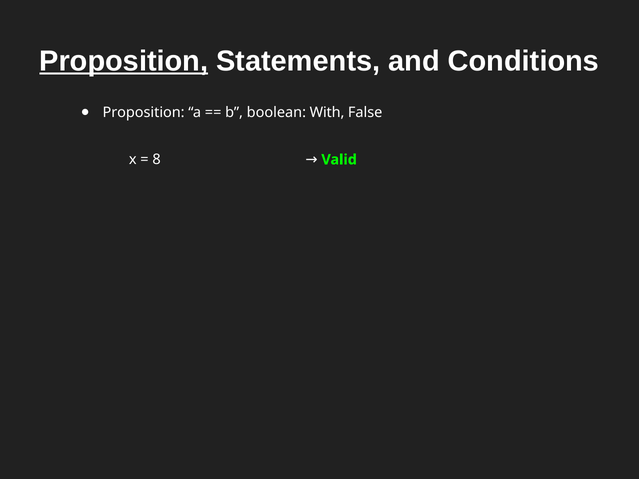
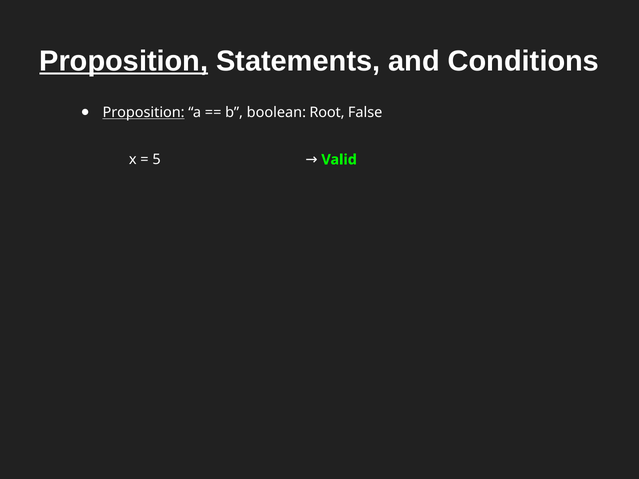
Proposition at (144, 113) underline: none -> present
With: With -> Root
8: 8 -> 5
